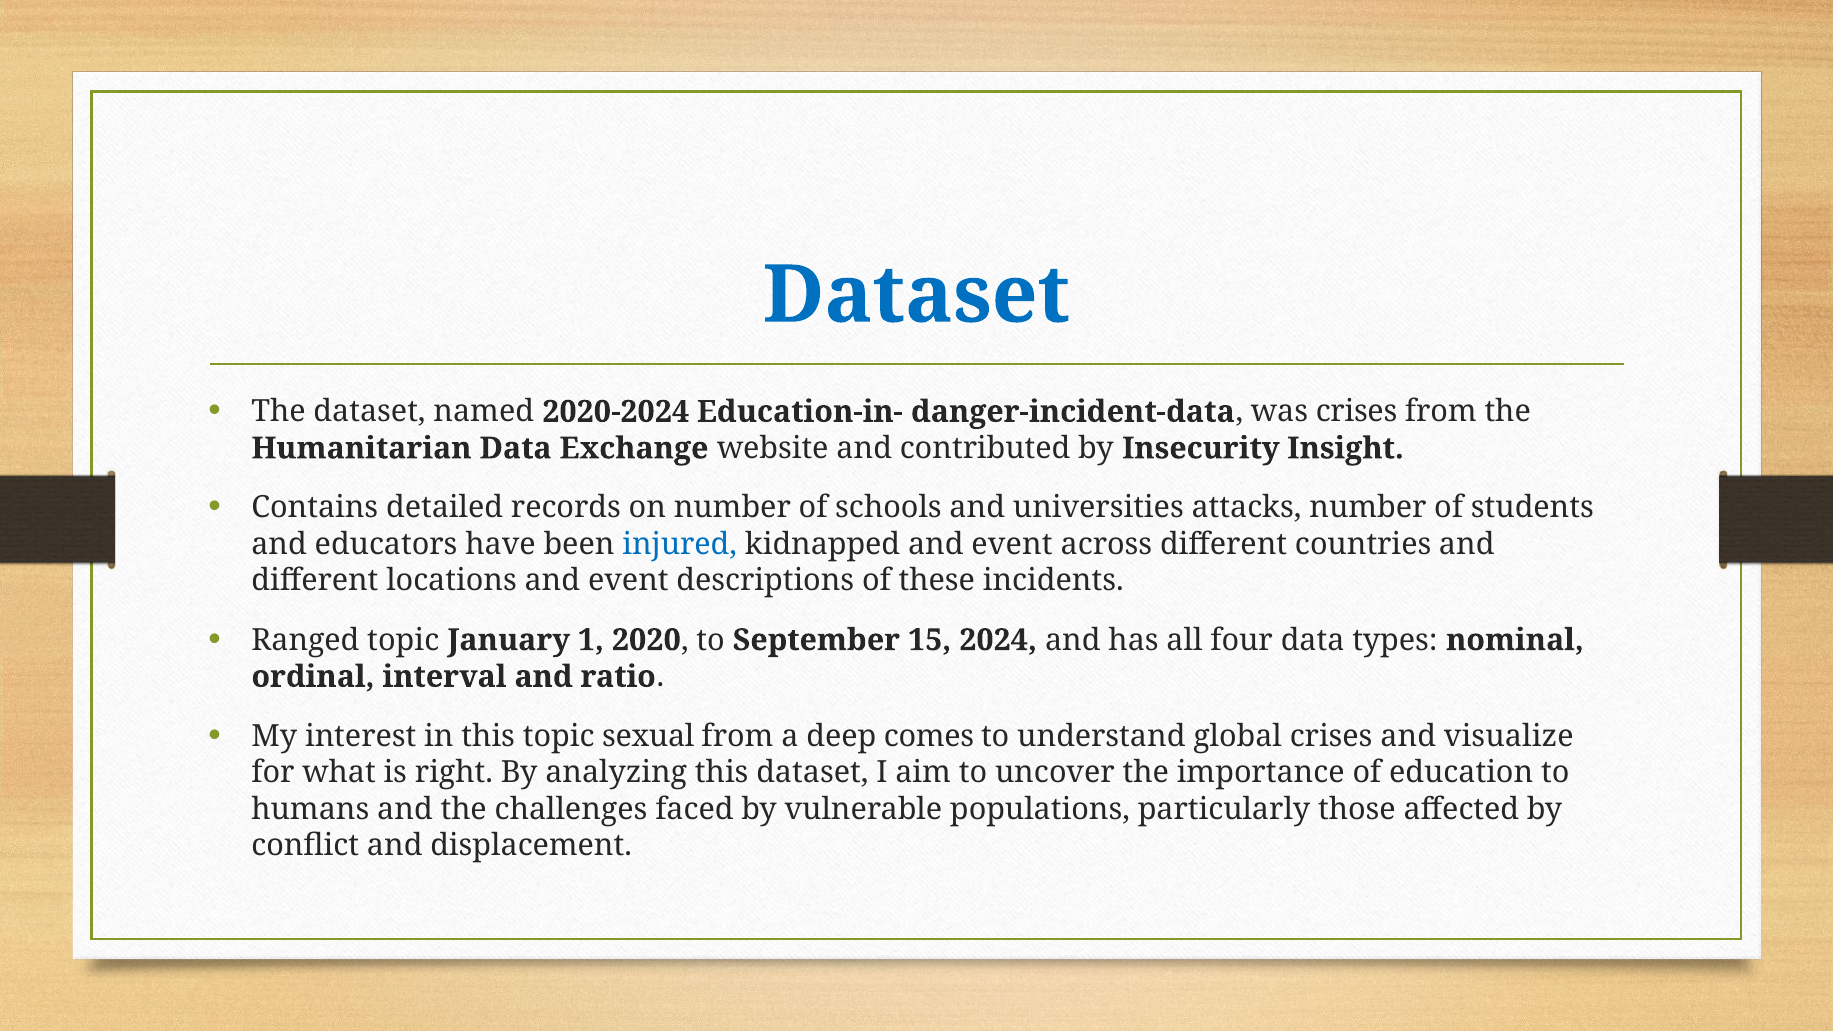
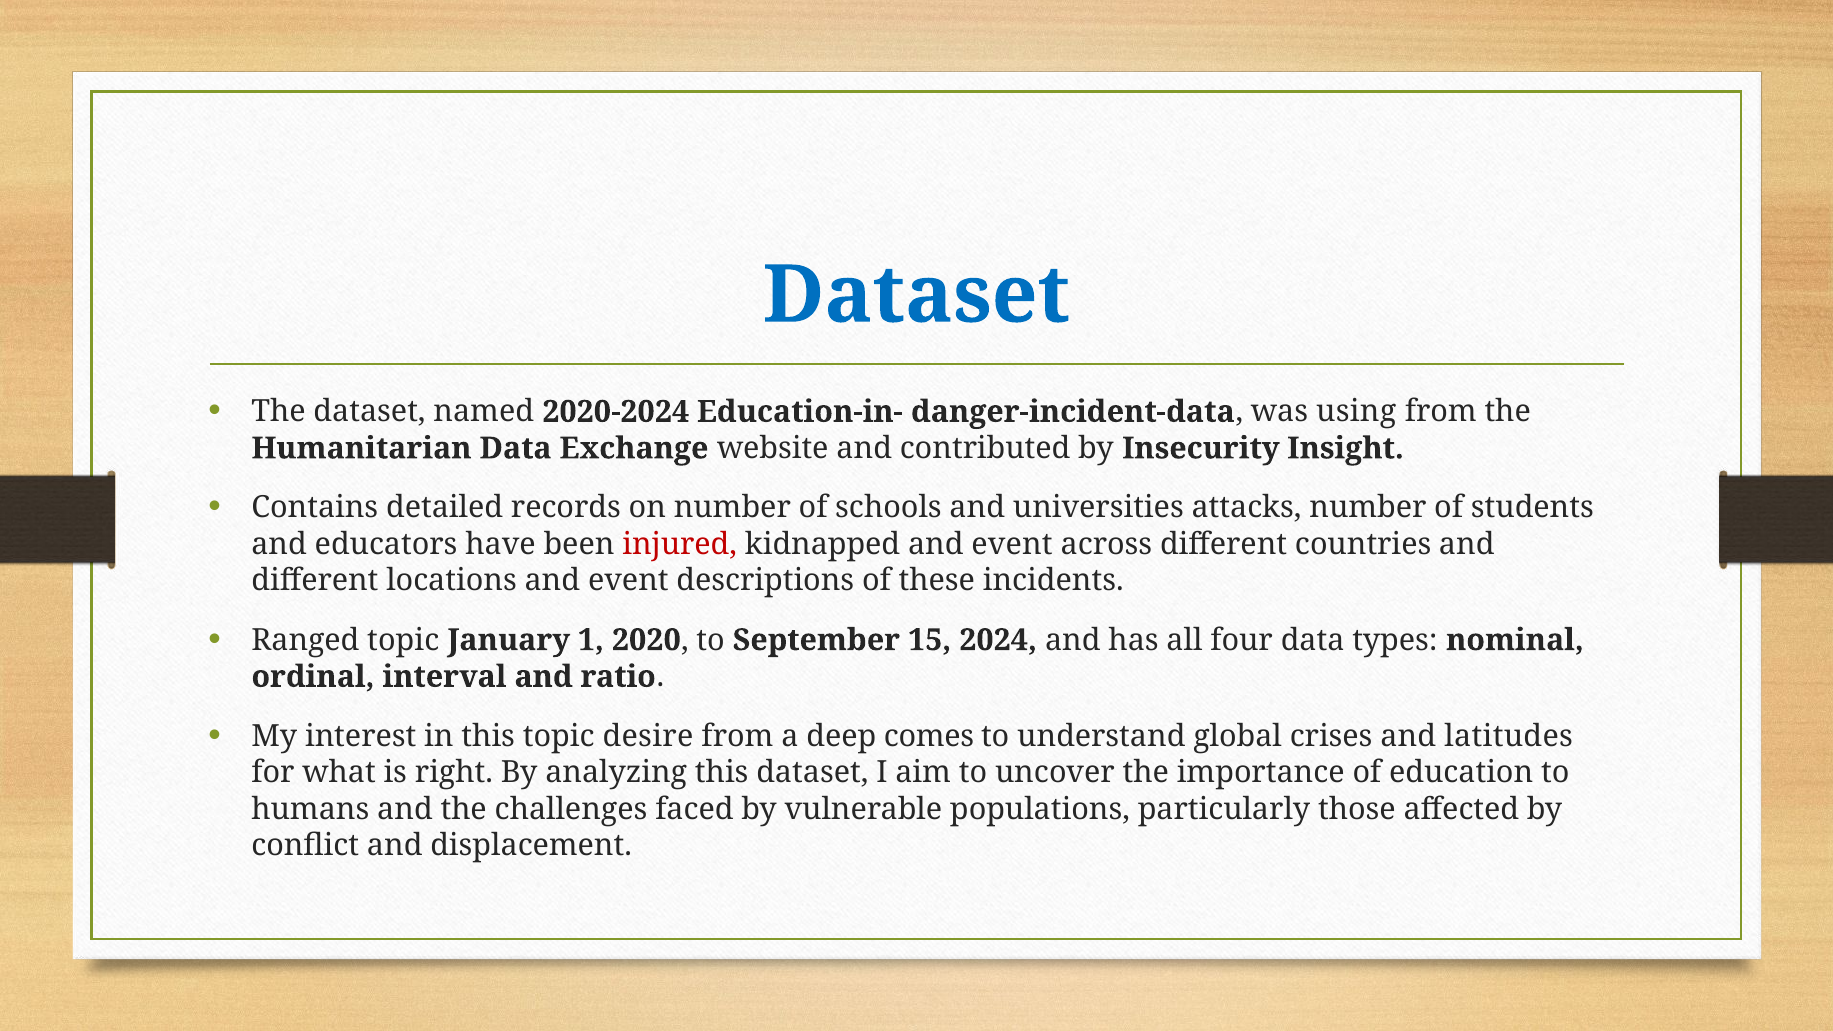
was crises: crises -> using
injured colour: blue -> red
sexual: sexual -> desire
visualize: visualize -> latitudes
